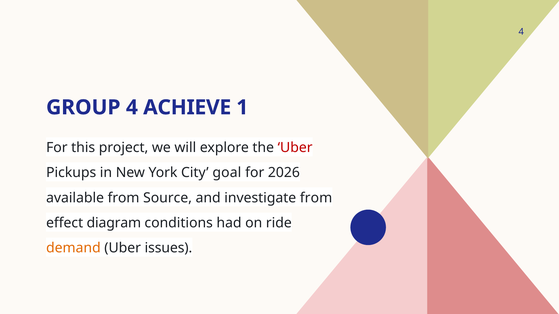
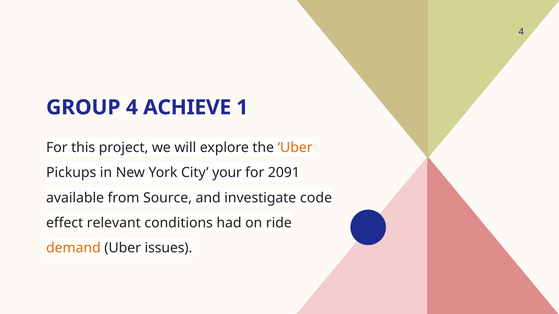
Uber at (295, 148) colour: red -> orange
goal: goal -> your
2026: 2026 -> 2091
investigate from: from -> code
diagram: diagram -> relevant
